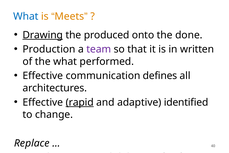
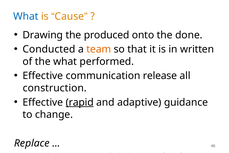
Meets: Meets -> Cause
Drawing underline: present -> none
Production: Production -> Conducted
team colour: purple -> orange
defines: defines -> release
architectures: architectures -> construction
identified: identified -> guidance
